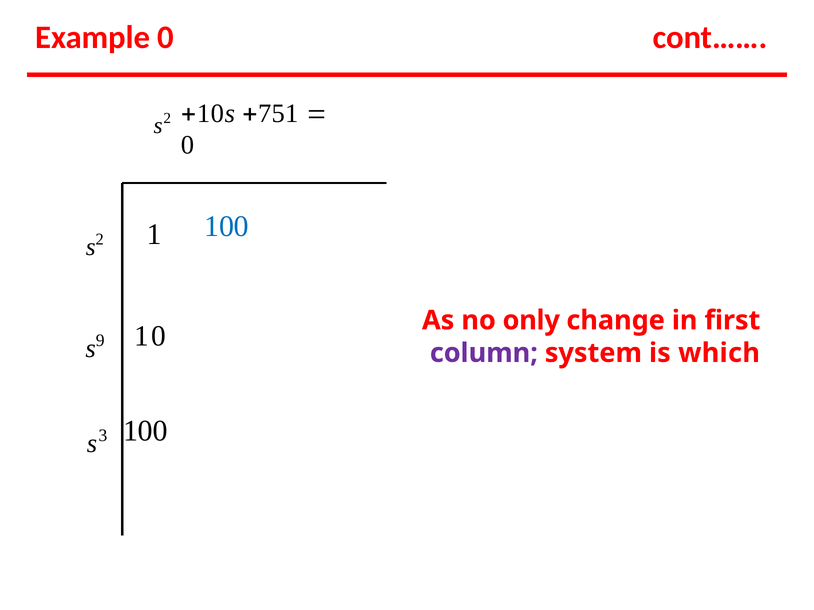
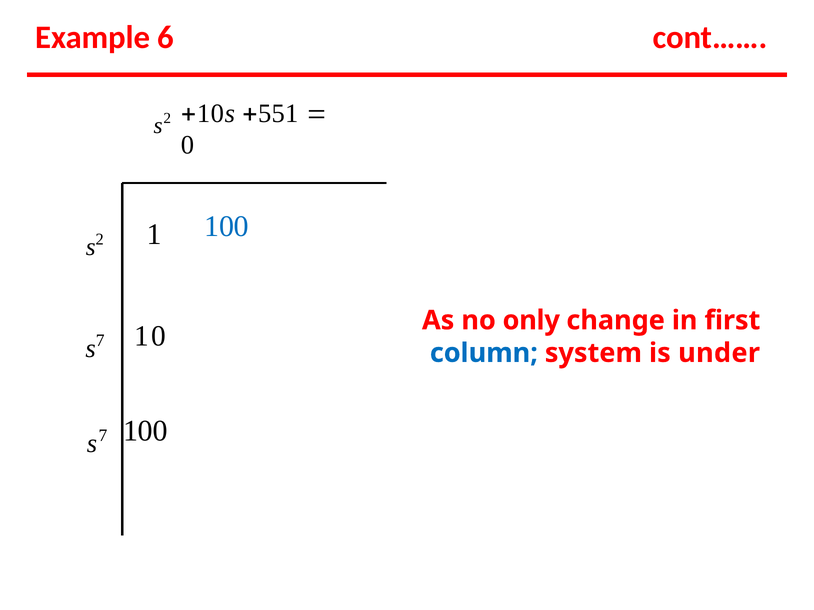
Example 0: 0 -> 6
751: 751 -> 551
9 at (100, 341): 9 -> 7
column colour: purple -> blue
which: which -> under
3 at (103, 436): 3 -> 7
